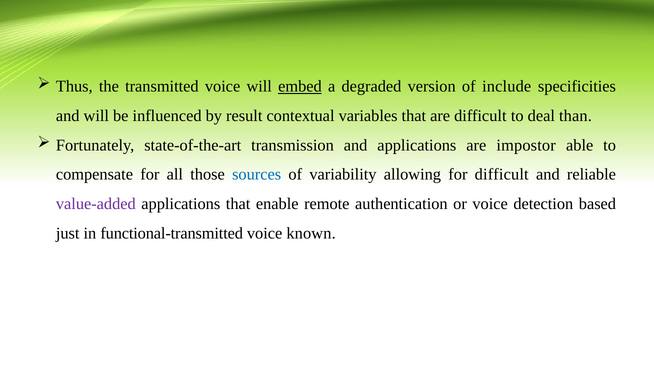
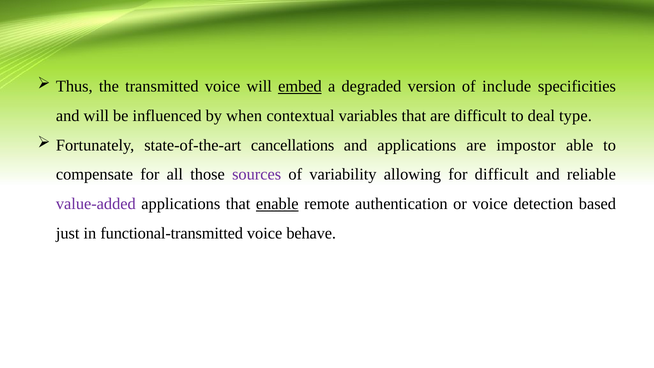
result: result -> when
than: than -> type
transmission: transmission -> cancellations
sources colour: blue -> purple
enable underline: none -> present
known: known -> behave
